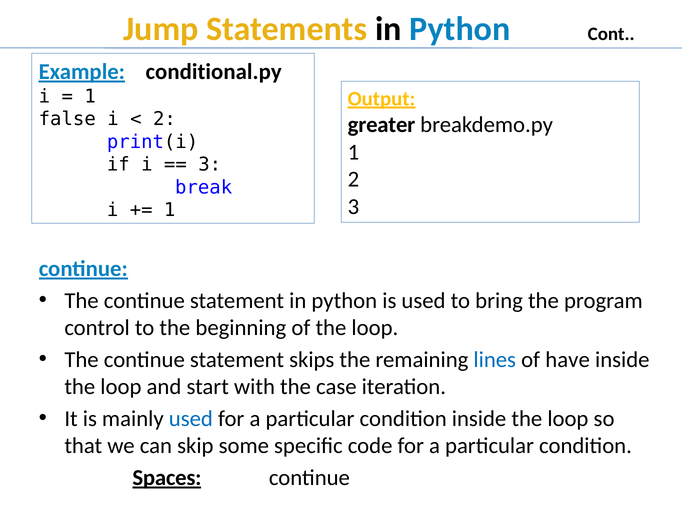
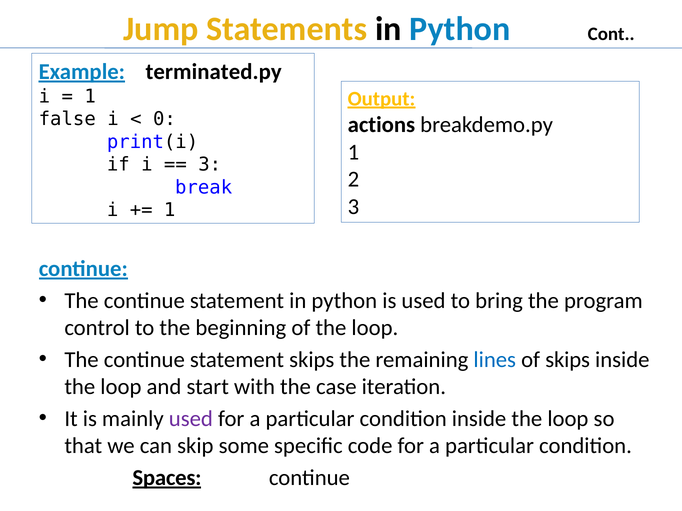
conditional.py: conditional.py -> terminated.py
2 at (164, 119): 2 -> 0
greater: greater -> actions
of have: have -> skips
used at (191, 419) colour: blue -> purple
